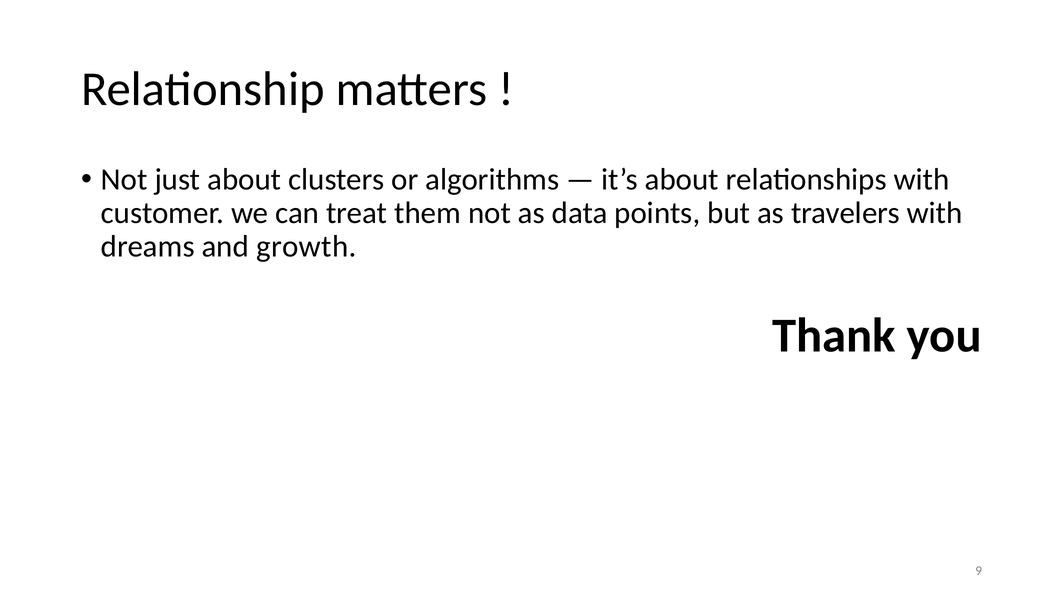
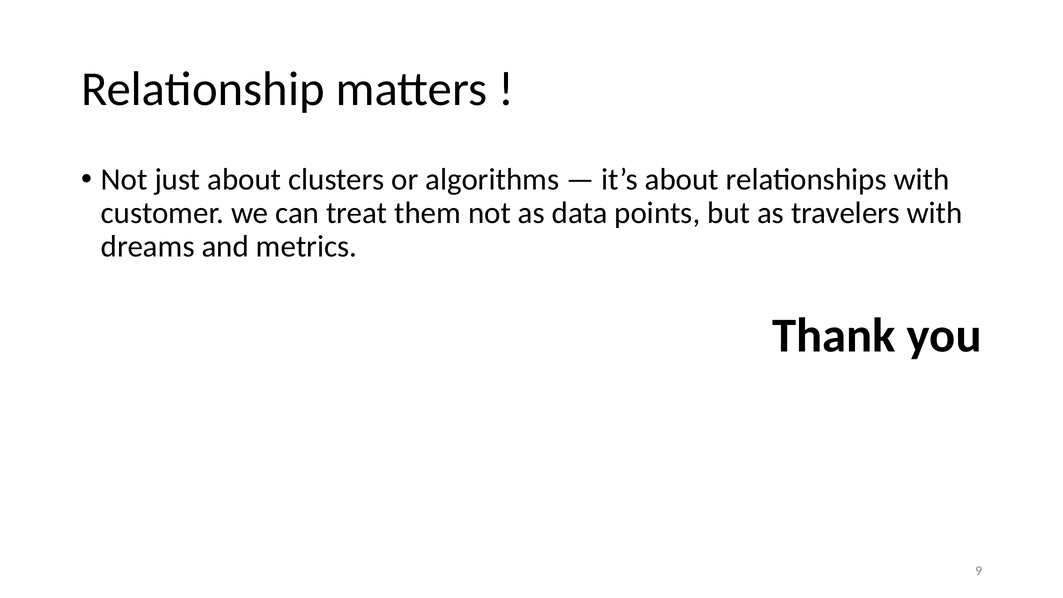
growth: growth -> metrics
